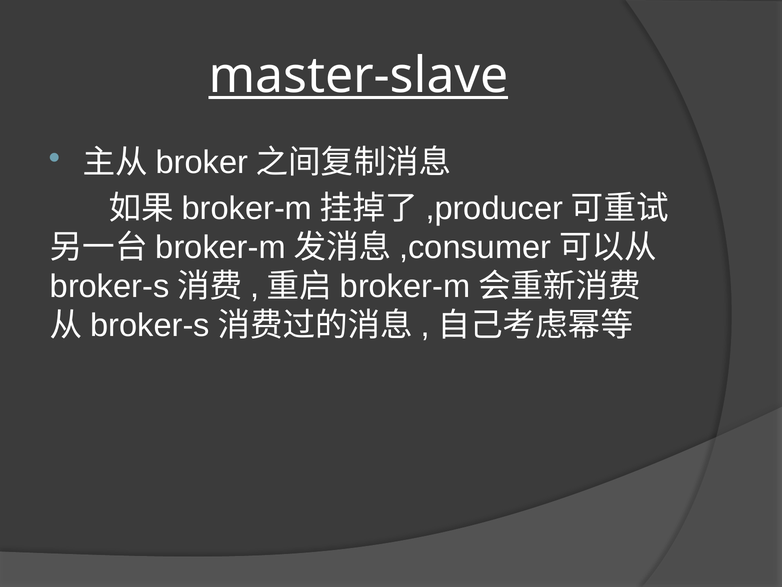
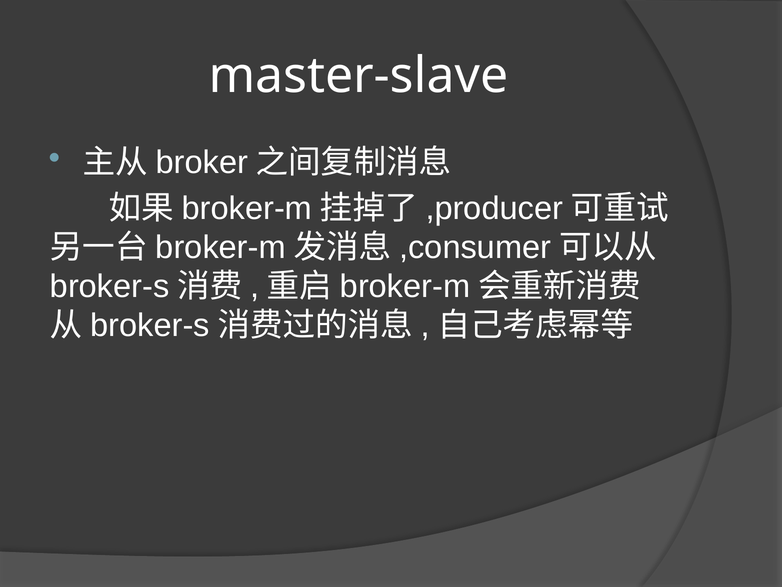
master-slave underline: present -> none
